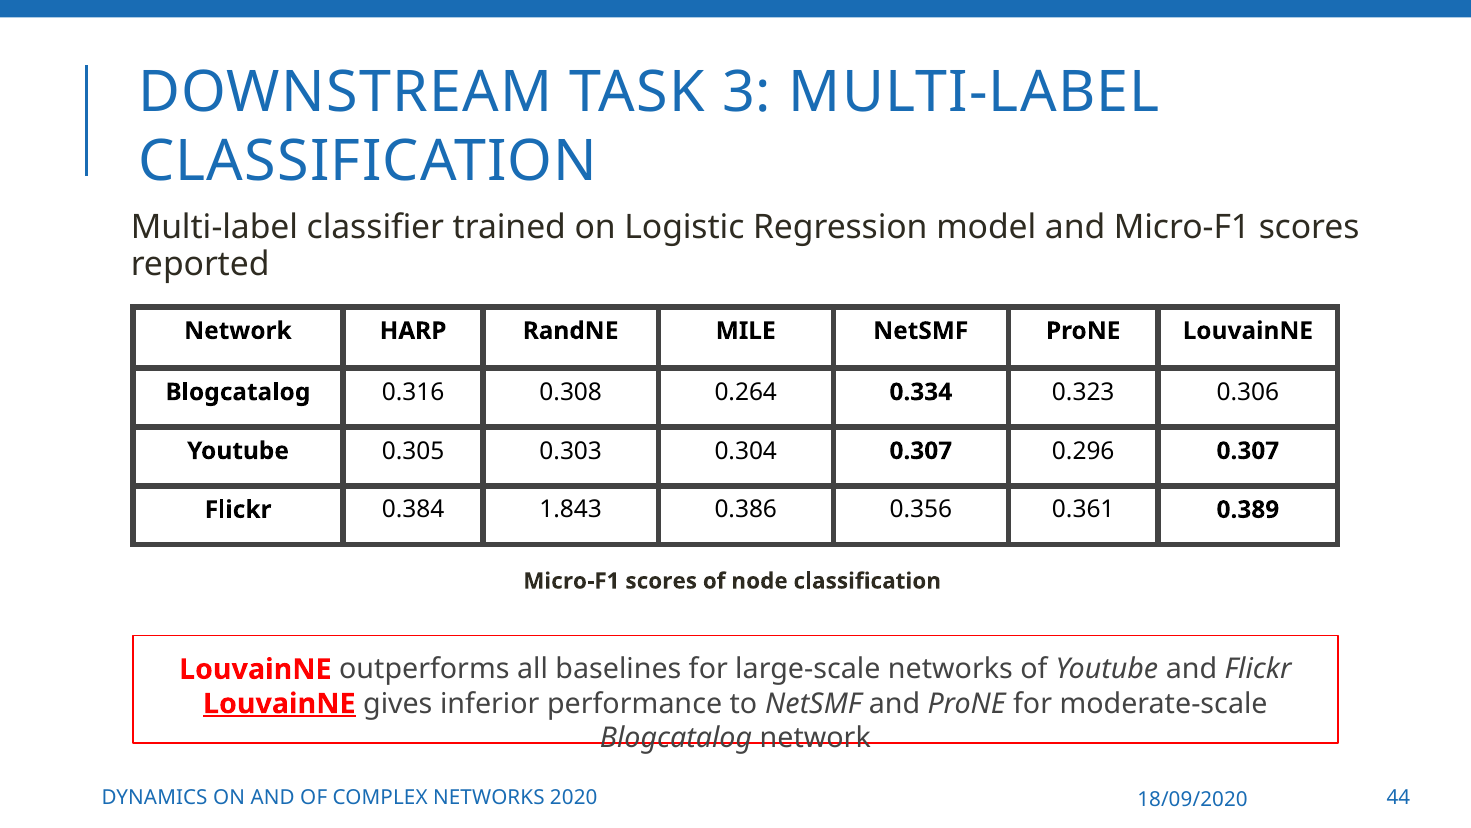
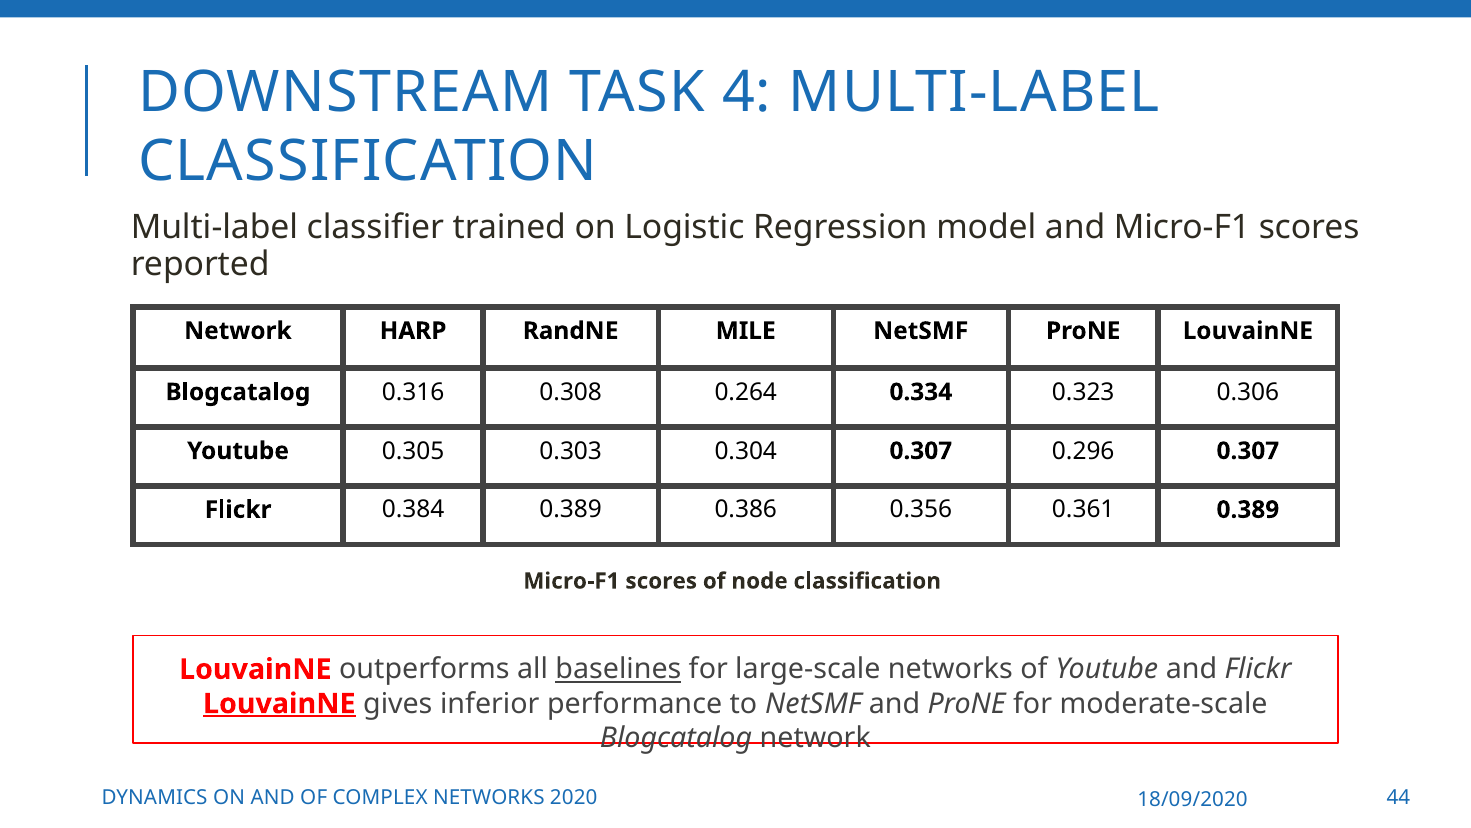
3: 3 -> 4
0.384 1.843: 1.843 -> 0.389
baselines underline: none -> present
